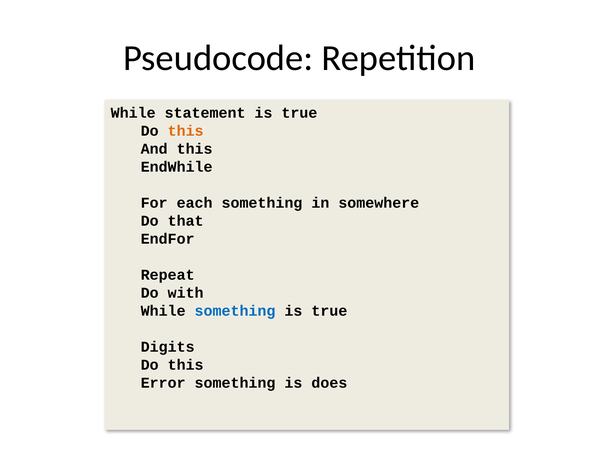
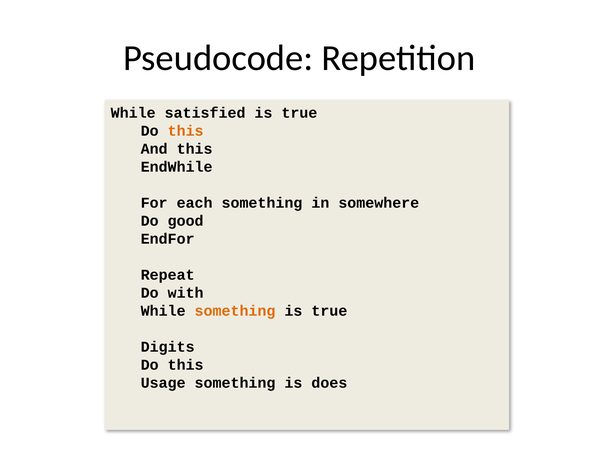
statement: statement -> satisfied
that: that -> good
something at (235, 310) colour: blue -> orange
Error: Error -> Usage
